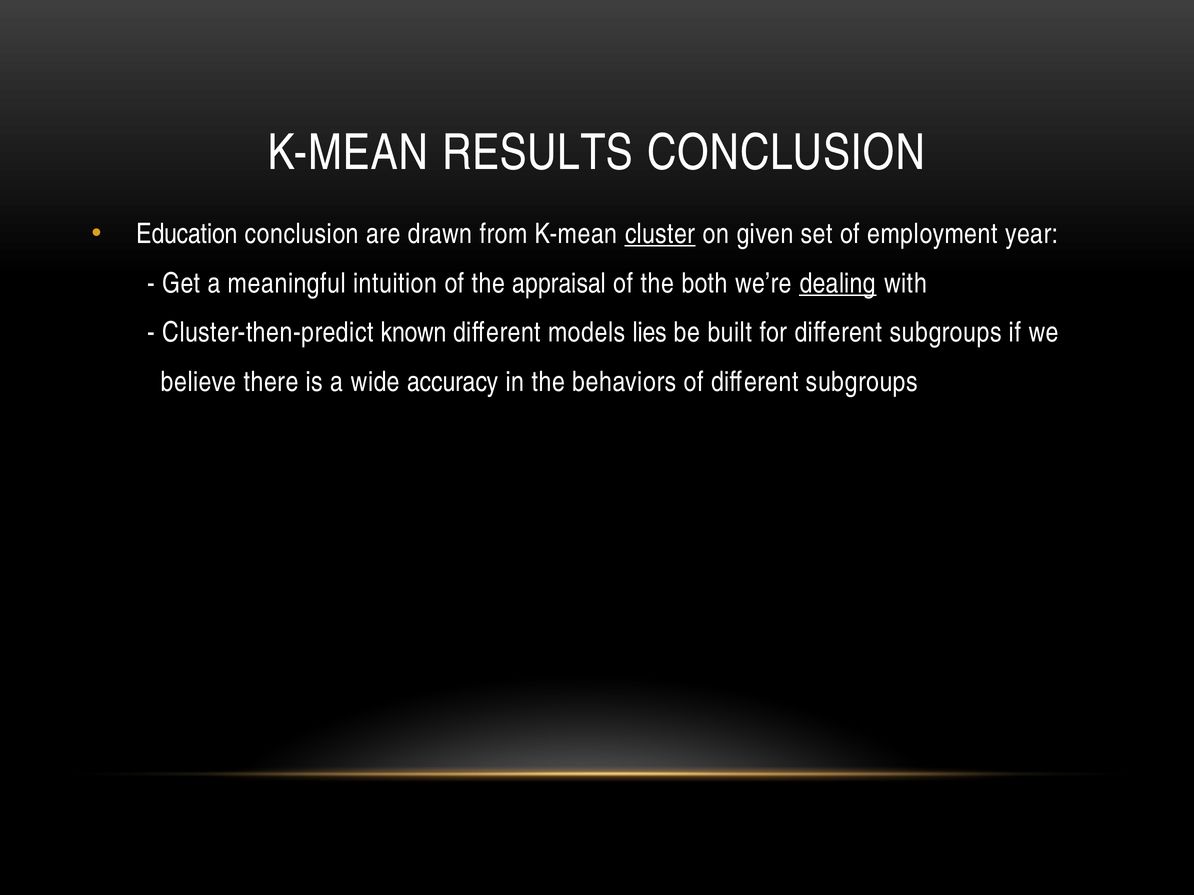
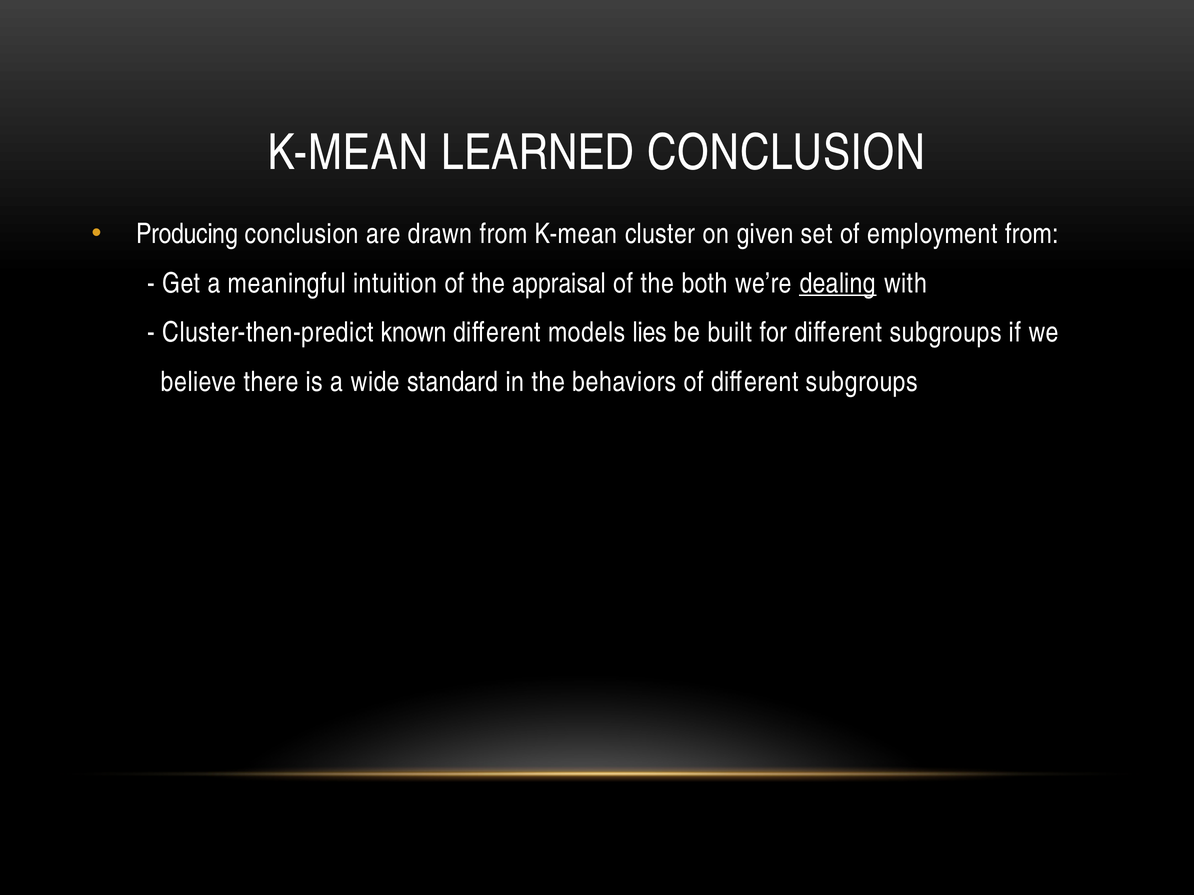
RESULTS: RESULTS -> LEARNED
Education: Education -> Producing
cluster underline: present -> none
employment year: year -> from
accuracy: accuracy -> standard
